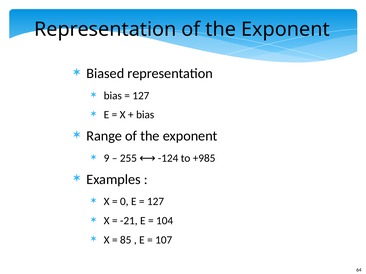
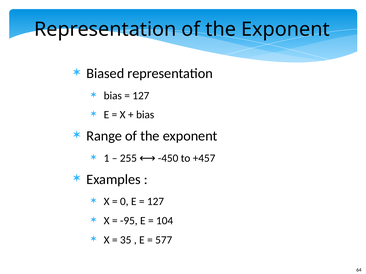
9: 9 -> 1
-124: -124 -> -450
+985: +985 -> +457
-21: -21 -> -95
85: 85 -> 35
107: 107 -> 577
